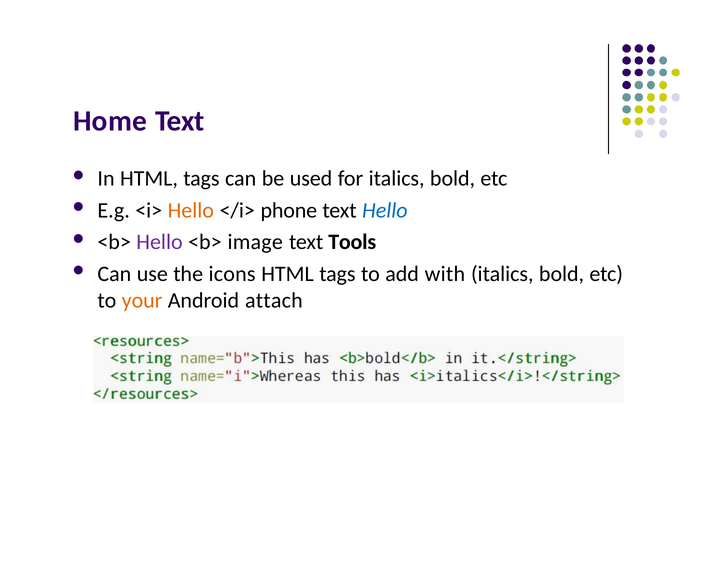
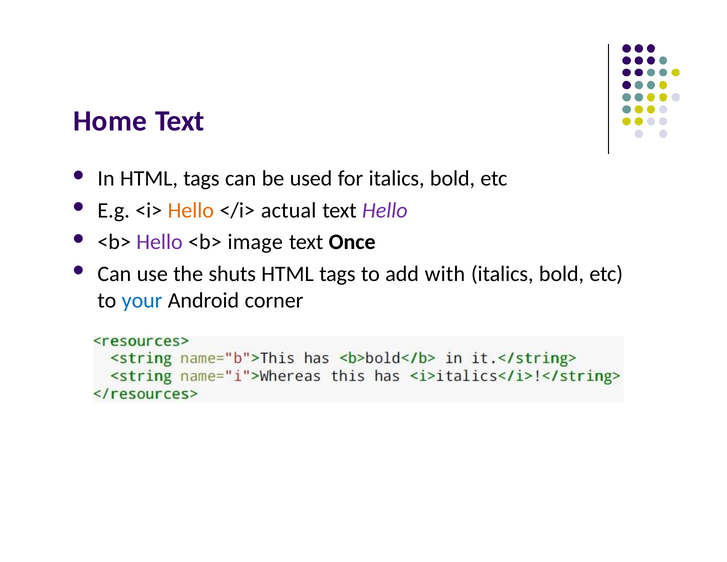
phone: phone -> actual
Hello at (385, 210) colour: blue -> purple
Tools: Tools -> Once
icons: icons -> shuts
your colour: orange -> blue
attach: attach -> corner
